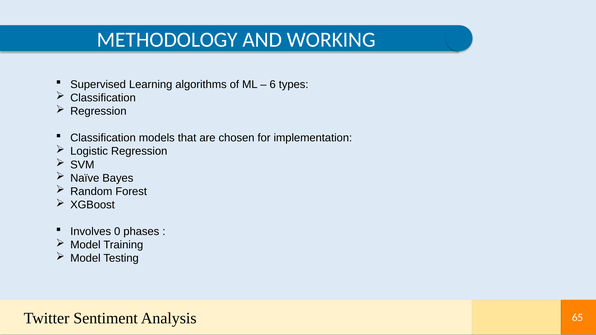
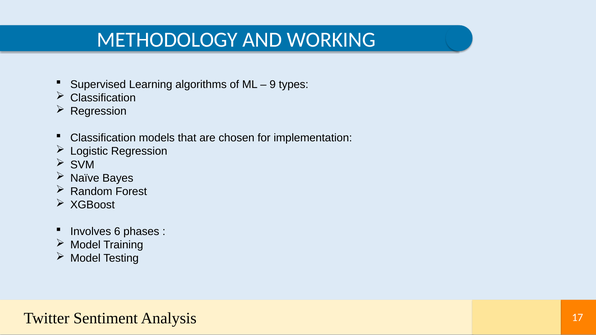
6: 6 -> 9
0: 0 -> 6
65: 65 -> 17
